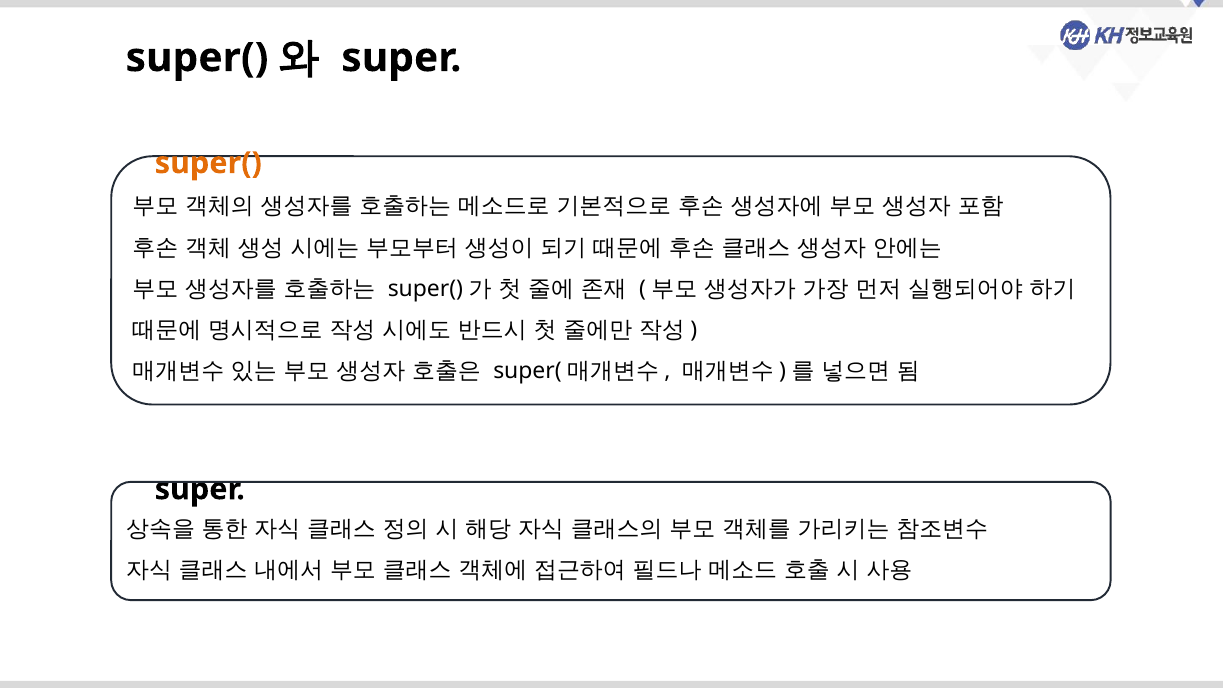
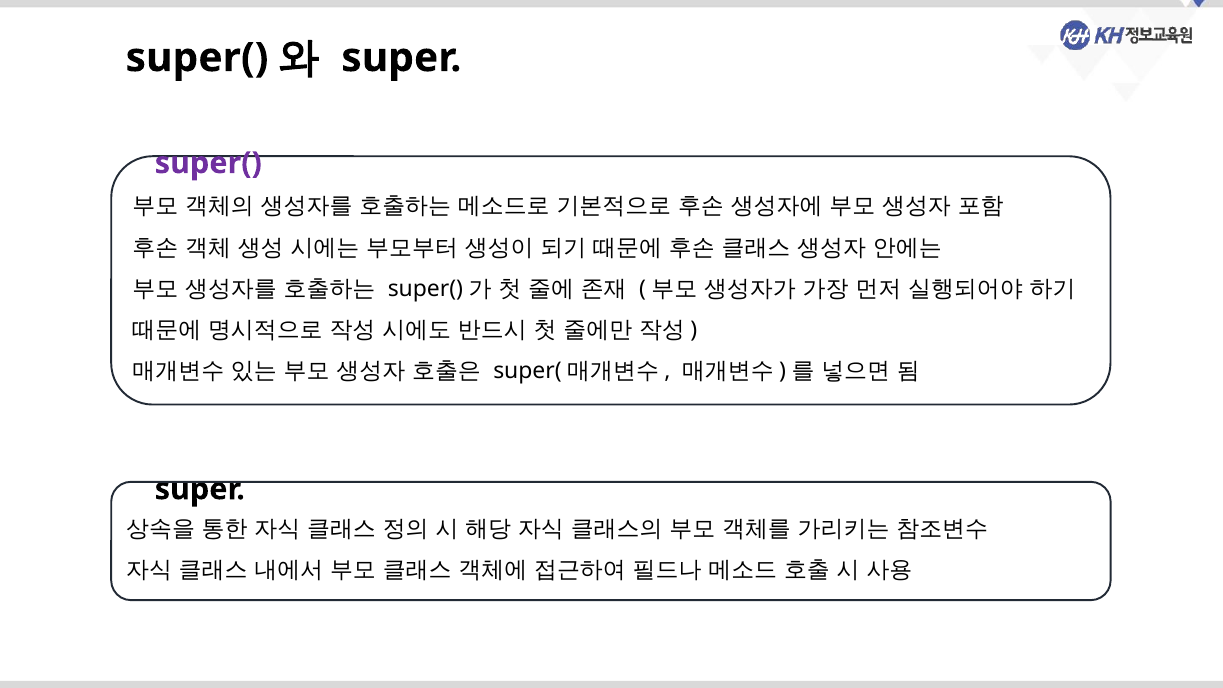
super( at (208, 163) colour: orange -> purple
